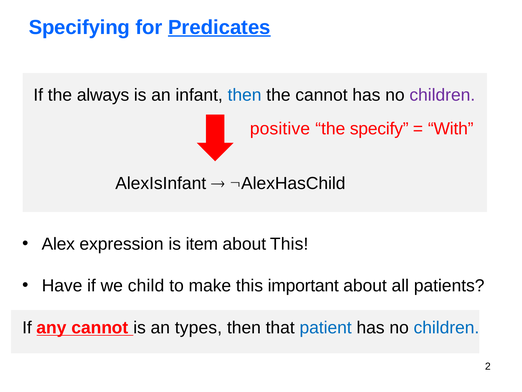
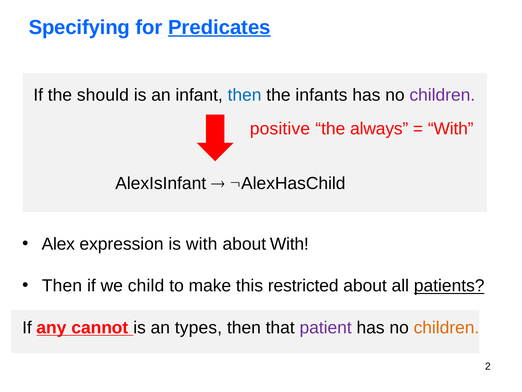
always: always -> should
the cannot: cannot -> infants
specify: specify -> always
is item: item -> with
about This: This -> With
Have at (62, 286): Have -> Then
important: important -> restricted
patients underline: none -> present
patient colour: blue -> purple
children at (446, 327) colour: blue -> orange
